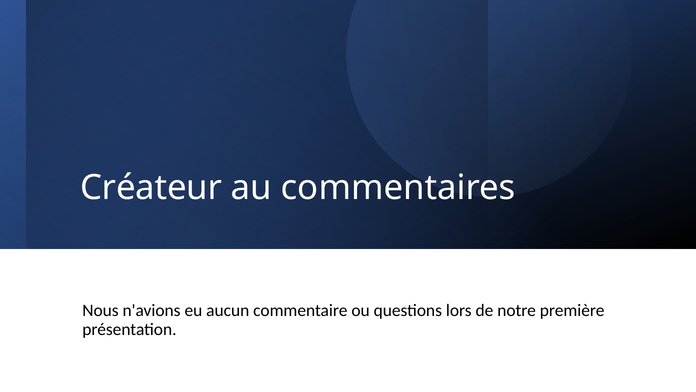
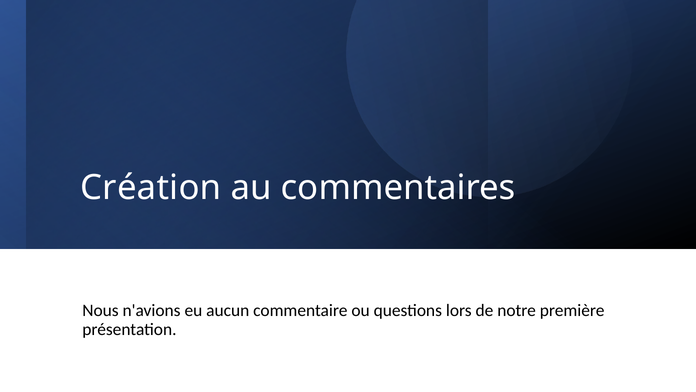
Créateur: Créateur -> Création
